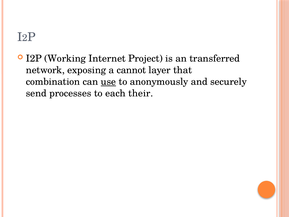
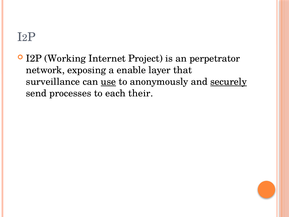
transferred: transferred -> perpetrator
cannot: cannot -> enable
combination: combination -> surveillance
securely underline: none -> present
